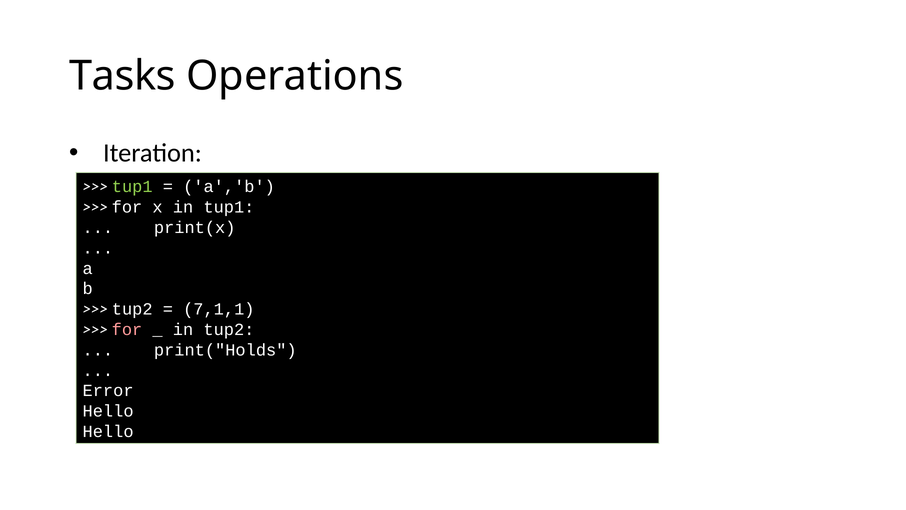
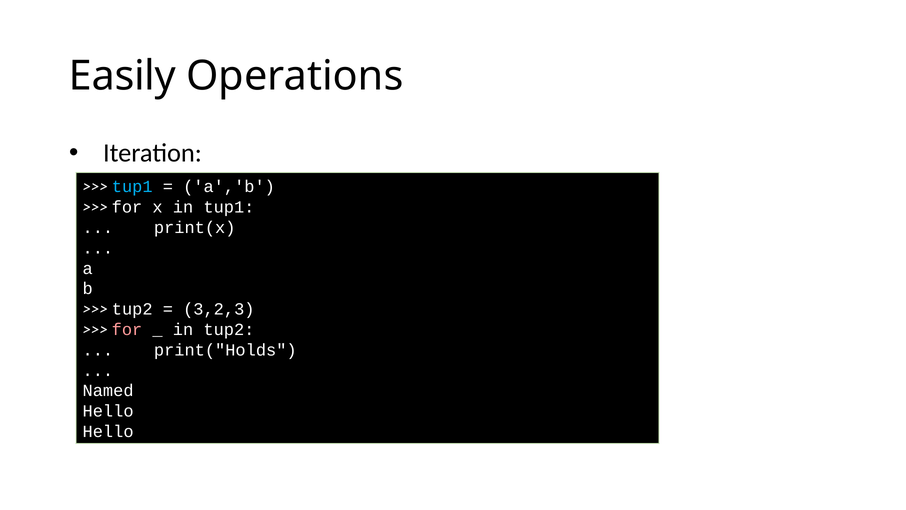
Tasks: Tasks -> Easily
tup1 at (132, 187) colour: light green -> light blue
7,1,1: 7,1,1 -> 3,2,3
Error: Error -> Named
